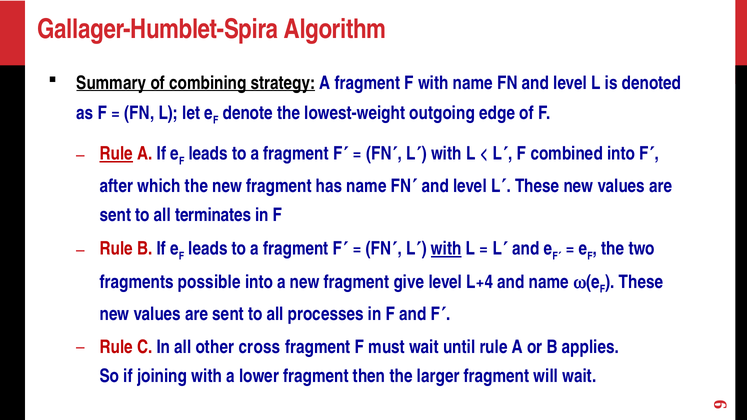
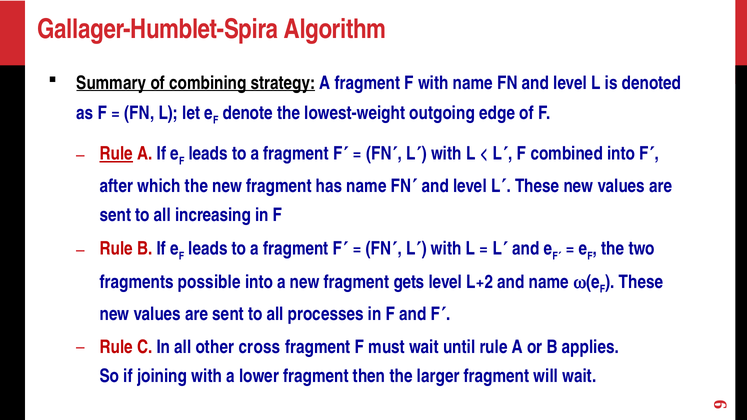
terminates: terminates -> increasing
with at (446, 249) underline: present -> none
give: give -> gets
L+4: L+4 -> L+2
